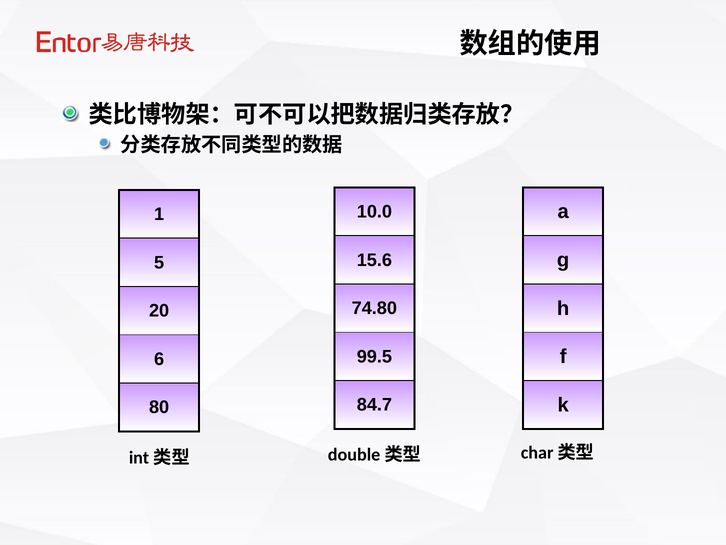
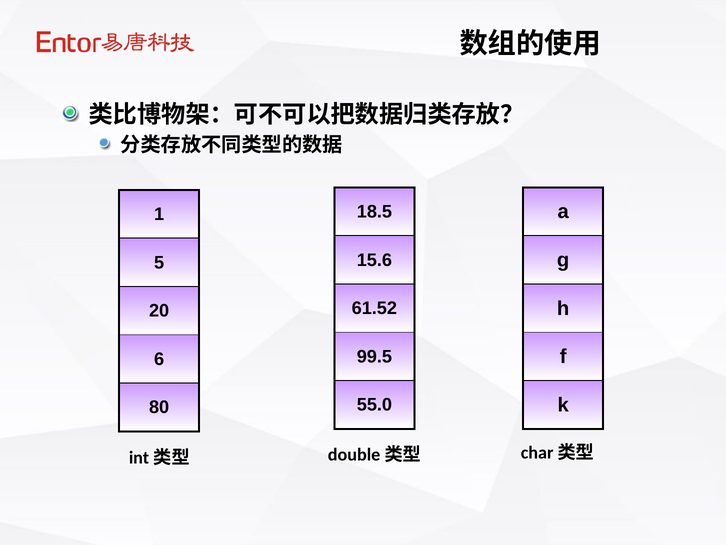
10.0: 10.0 -> 18.5
74.80: 74.80 -> 61.52
84.7: 84.7 -> 55.0
